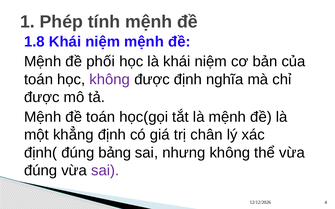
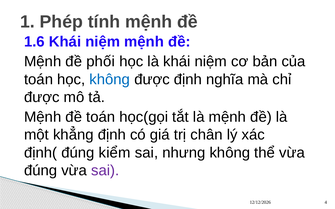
1.8: 1.8 -> 1.6
không at (110, 80) colour: purple -> blue
bảng: bảng -> kiểm
